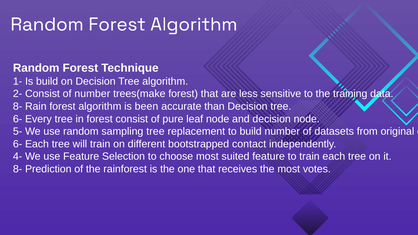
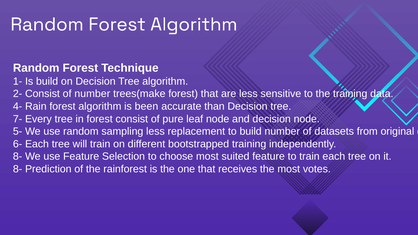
8- at (18, 106): 8- -> 4-
6- at (18, 119): 6- -> 7-
sampling tree: tree -> less
bootstrapped contact: contact -> training
4- at (18, 157): 4- -> 8-
